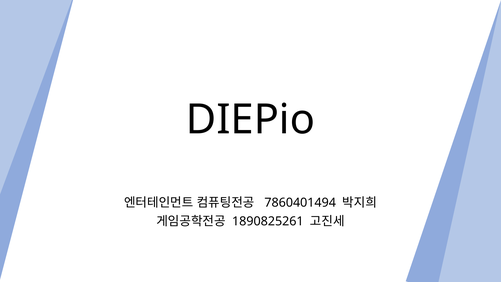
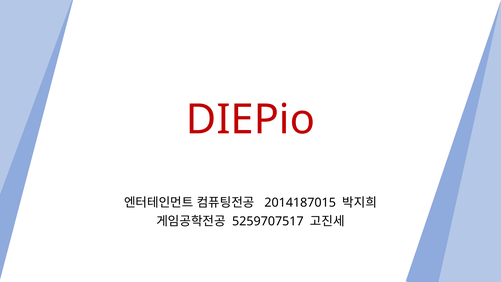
DIEPio colour: black -> red
7860401494: 7860401494 -> 2014187015
1890825261: 1890825261 -> 5259707517
